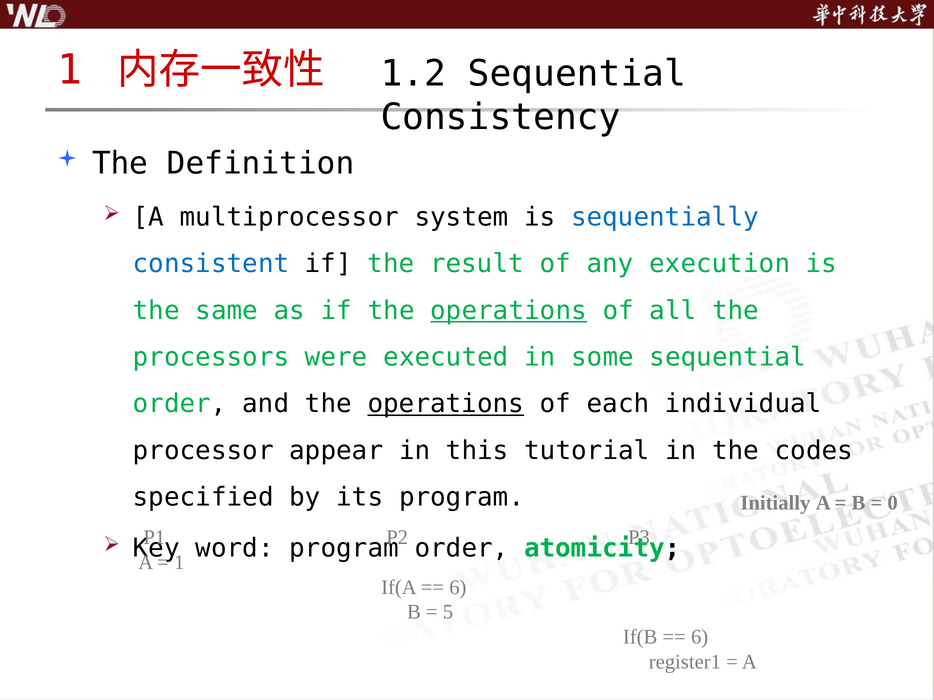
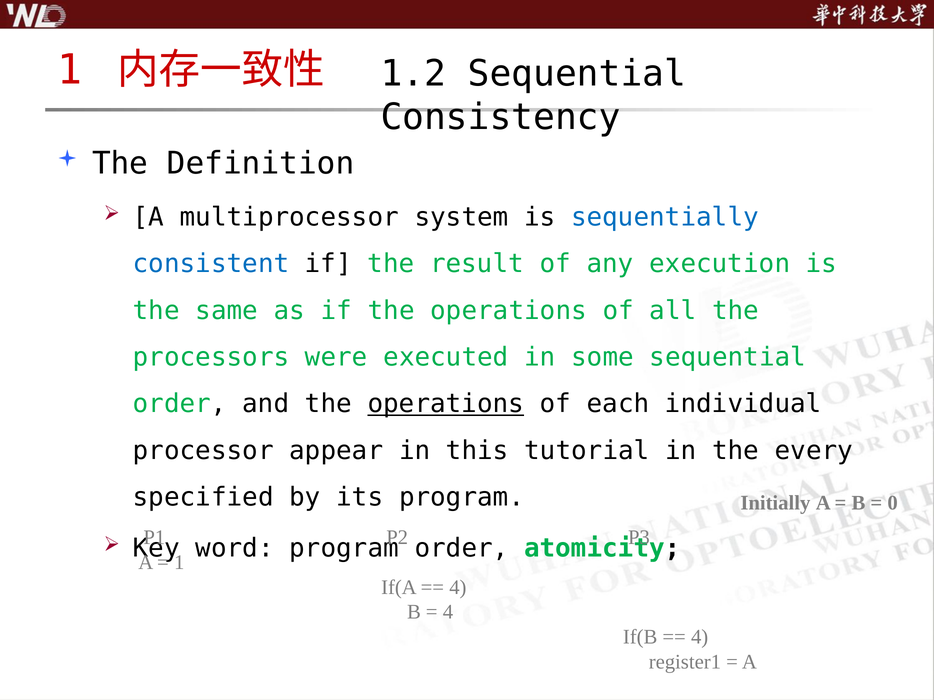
operations at (509, 311) underline: present -> none
codes: codes -> every
6 at (458, 588): 6 -> 4
5 at (448, 613): 5 -> 4
6 at (700, 637): 6 -> 4
